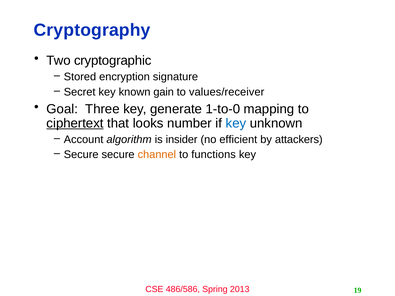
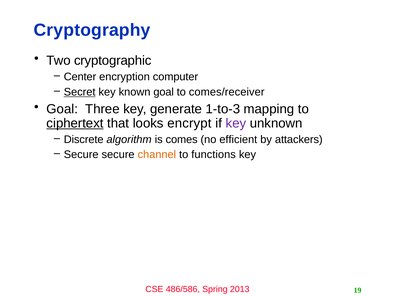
Stored: Stored -> Center
signature: signature -> computer
Secret underline: none -> present
known gain: gain -> goal
values/receiver: values/receiver -> comes/receiver
1-to-0: 1-to-0 -> 1-to-3
number: number -> encrypt
key at (236, 123) colour: blue -> purple
Account: Account -> Discrete
insider: insider -> comes
